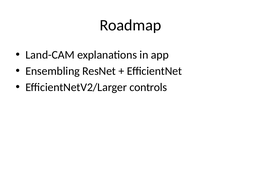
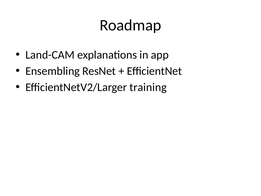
controls: controls -> training
